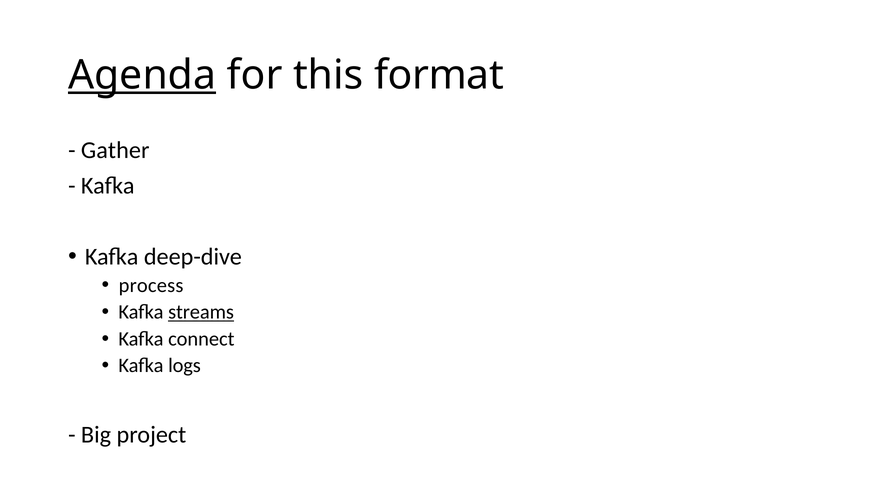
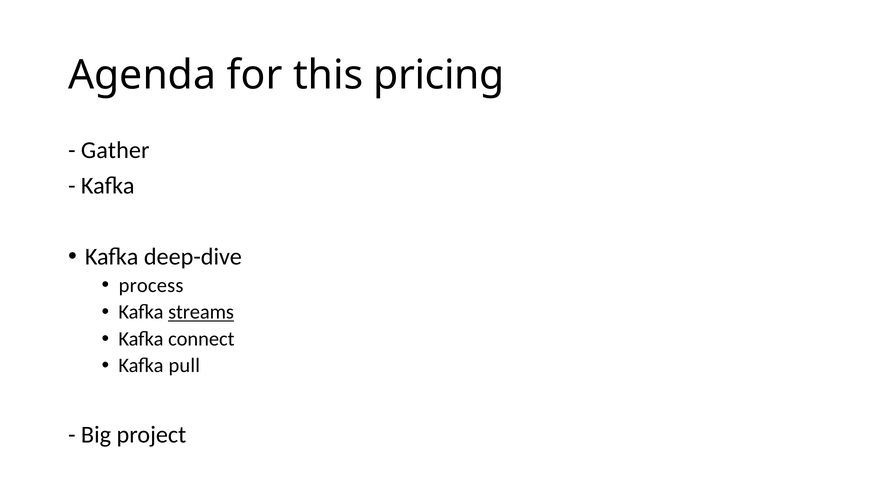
Agenda underline: present -> none
format: format -> pricing
logs: logs -> pull
